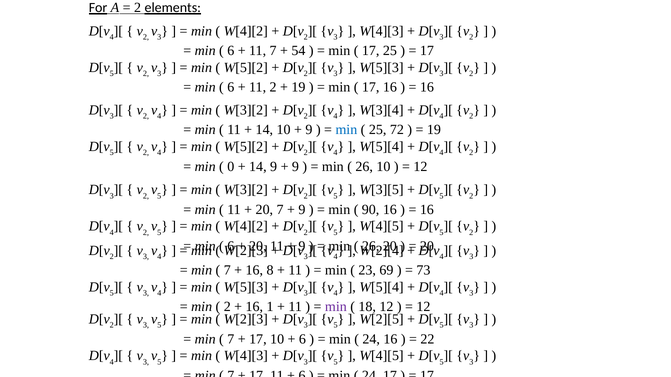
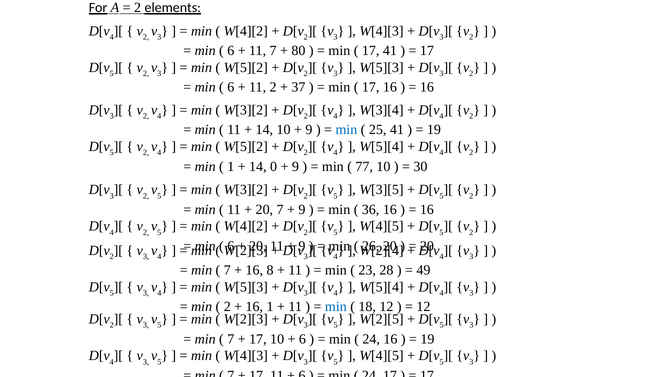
54: 54 -> 80
17 25: 25 -> 41
19 at (298, 87): 19 -> 37
25 72: 72 -> 41
0 at (231, 167): 0 -> 1
14 9: 9 -> 0
26 at (364, 167): 26 -> 77
12 at (420, 167): 12 -> 30
90: 90 -> 36
69: 69 -> 28
73: 73 -> 49
min at (336, 307) colour: purple -> blue
22 at (427, 339): 22 -> 19
